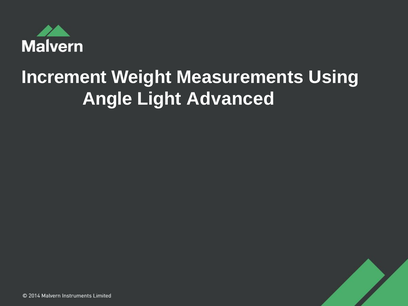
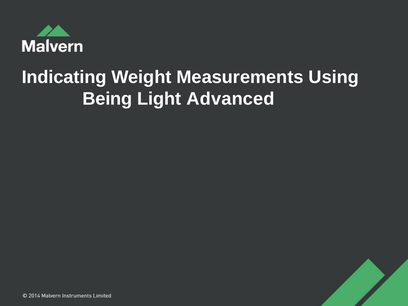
Increment: Increment -> Indicating
Angle: Angle -> Being
